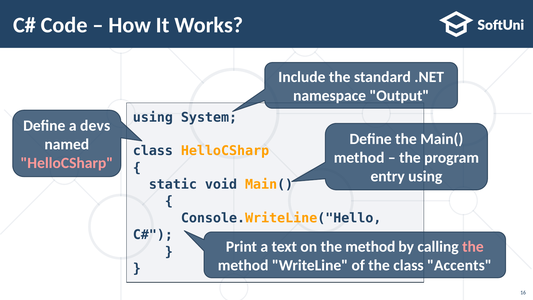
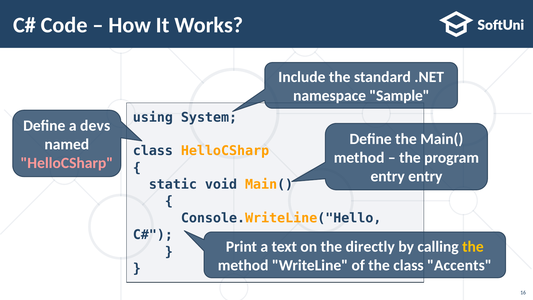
Output: Output -> Sample
entry using: using -> entry
on the method: method -> directly
the at (473, 246) colour: pink -> yellow
